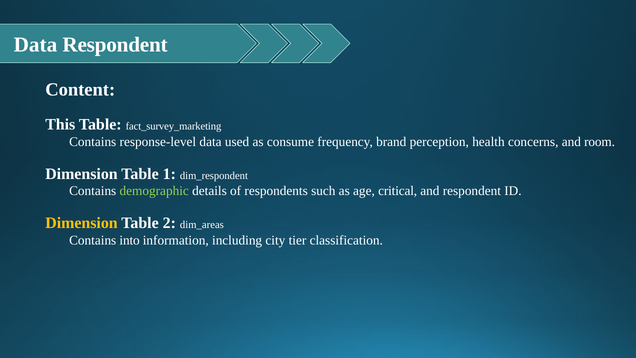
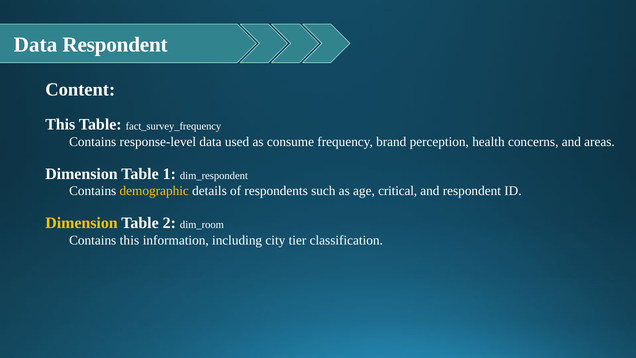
fact_survey_marketing: fact_survey_marketing -> fact_survey_frequency
room: room -> areas
demographic colour: light green -> yellow
dim_areas: dim_areas -> dim_room
Contains into: into -> this
